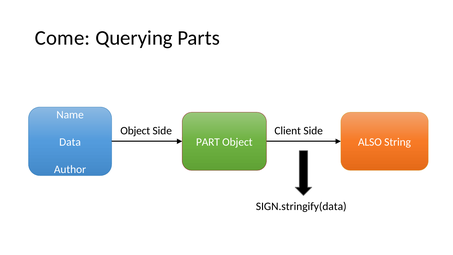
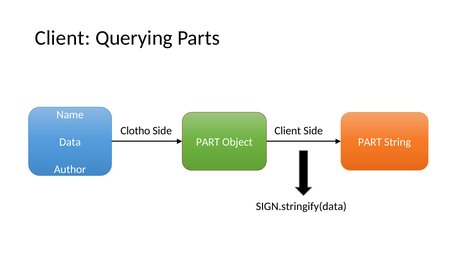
Come at (63, 38): Come -> Client
Object at (135, 131): Object -> Clotho
Object ALSO: ALSO -> PART
